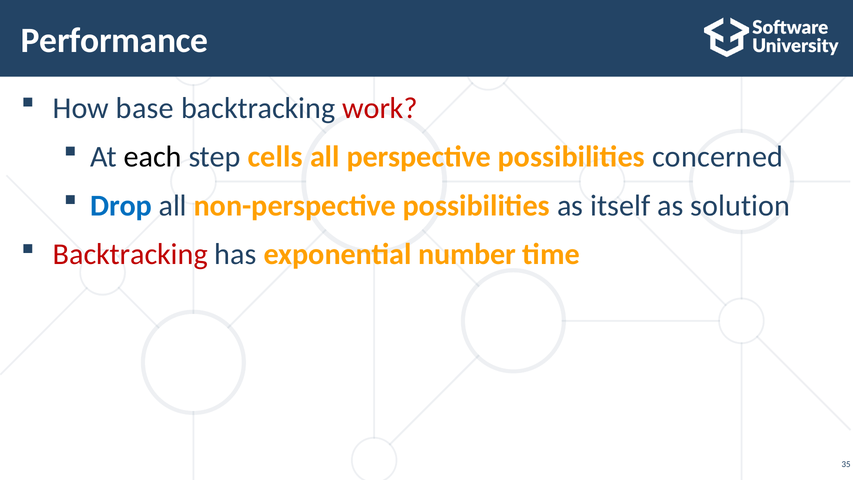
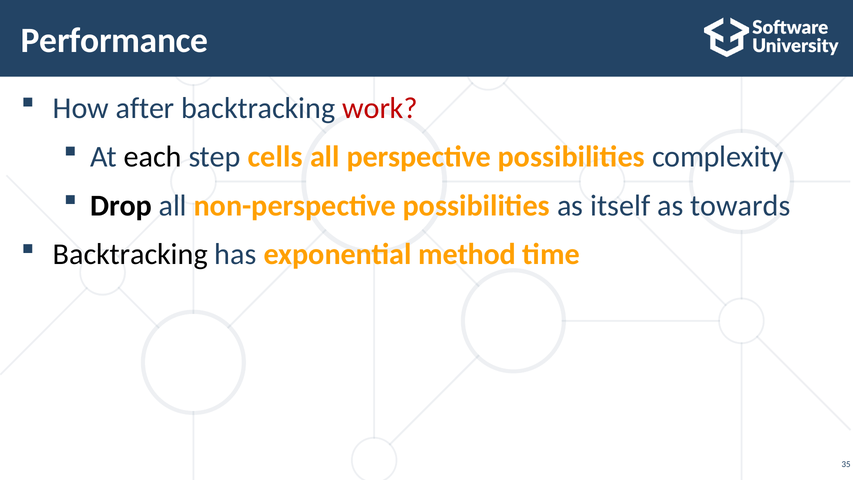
base: base -> after
concerned: concerned -> complexity
Drop colour: blue -> black
solution: solution -> towards
Backtracking at (130, 254) colour: red -> black
number: number -> method
